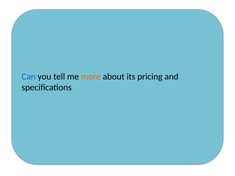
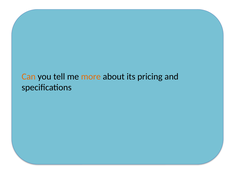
Can colour: blue -> orange
